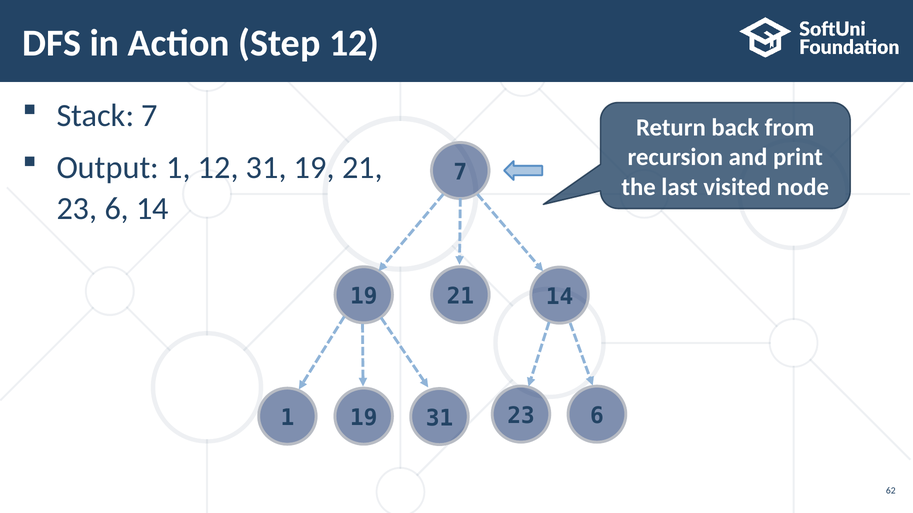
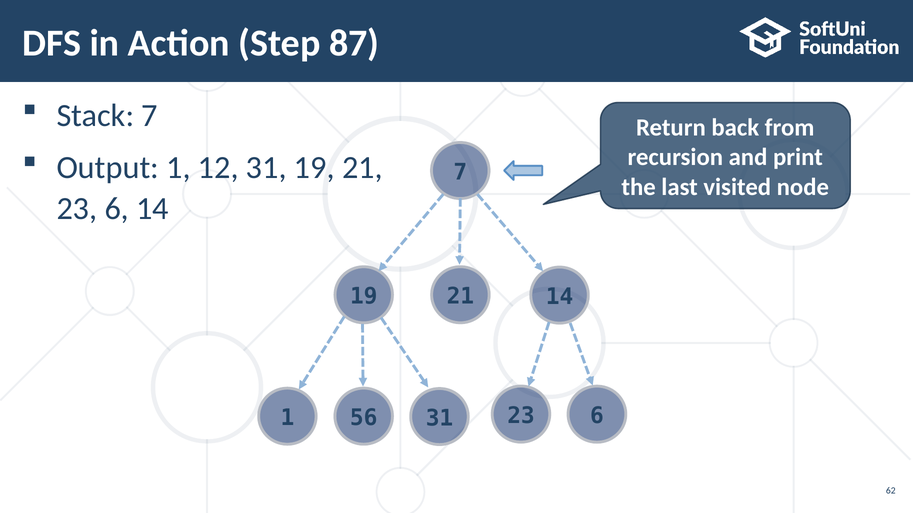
Step 12: 12 -> 87
1 19: 19 -> 56
